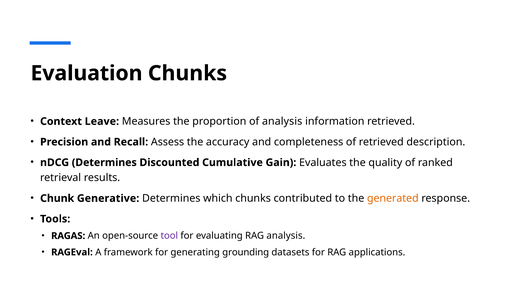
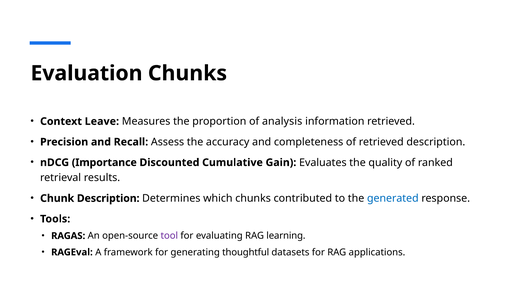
nDCG Determines: Determines -> Importance
Chunk Generative: Generative -> Description
generated colour: orange -> blue
RAG analysis: analysis -> learning
grounding: grounding -> thoughtful
